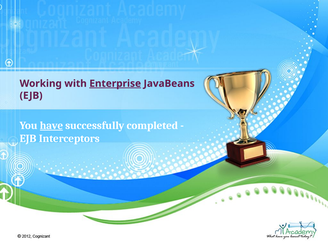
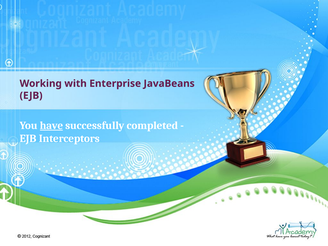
Enterprise underline: present -> none
